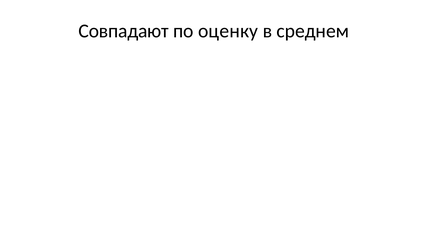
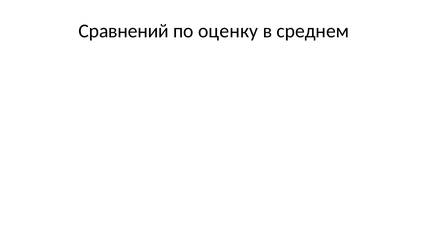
Совпадают: Совпадают -> Сравнений
